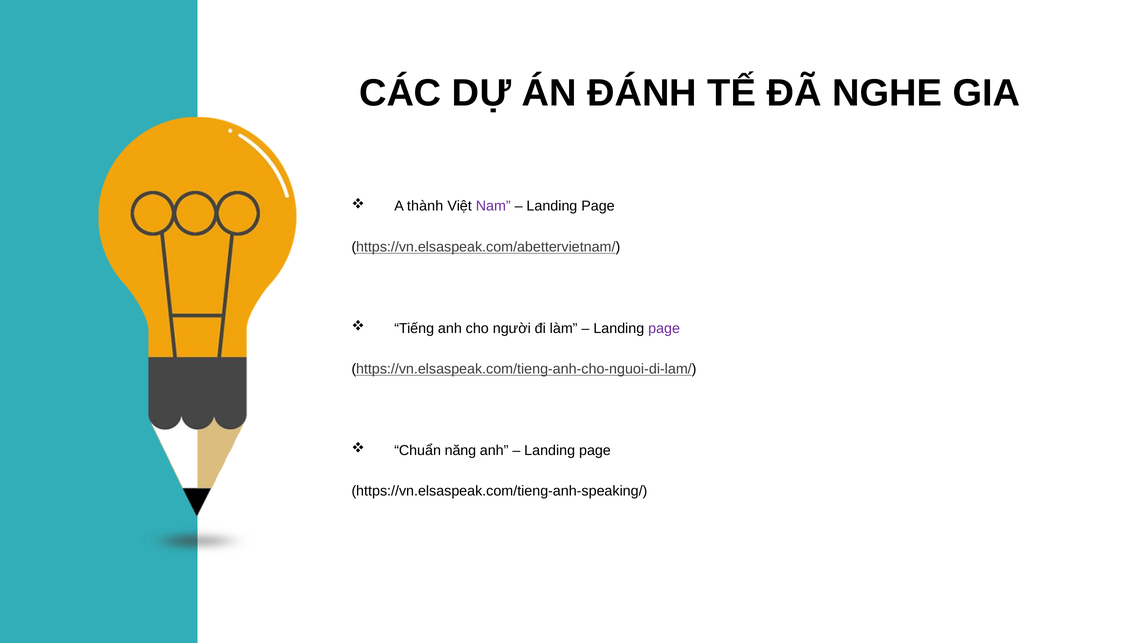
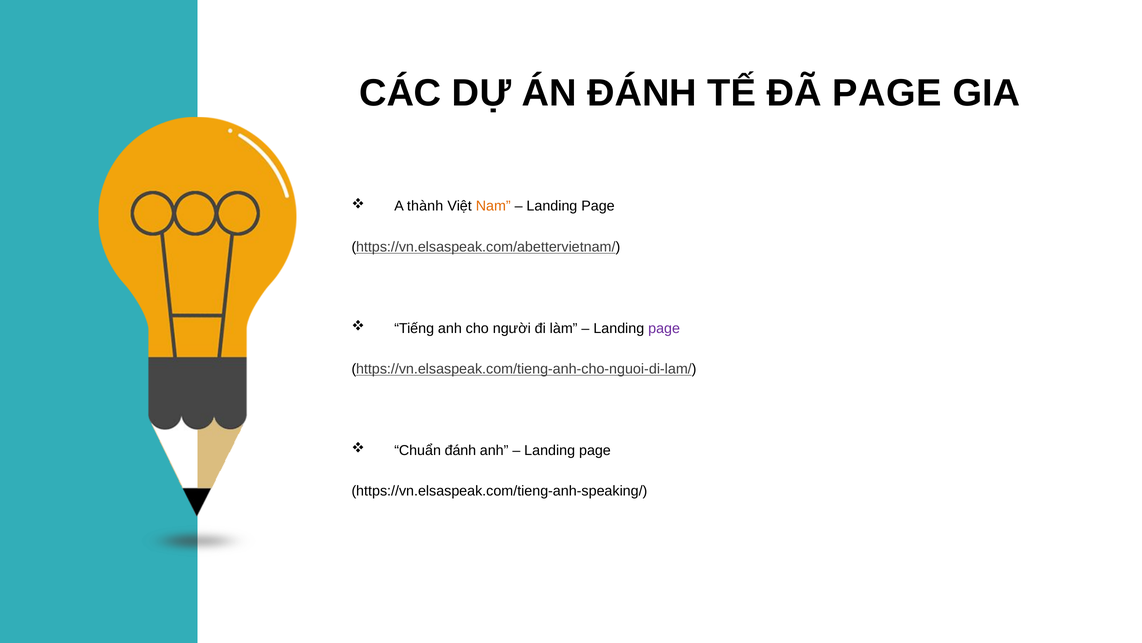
ĐÃ NGHE: NGHE -> PAGE
Nam colour: purple -> orange
Chuẩn năng: năng -> đánh
